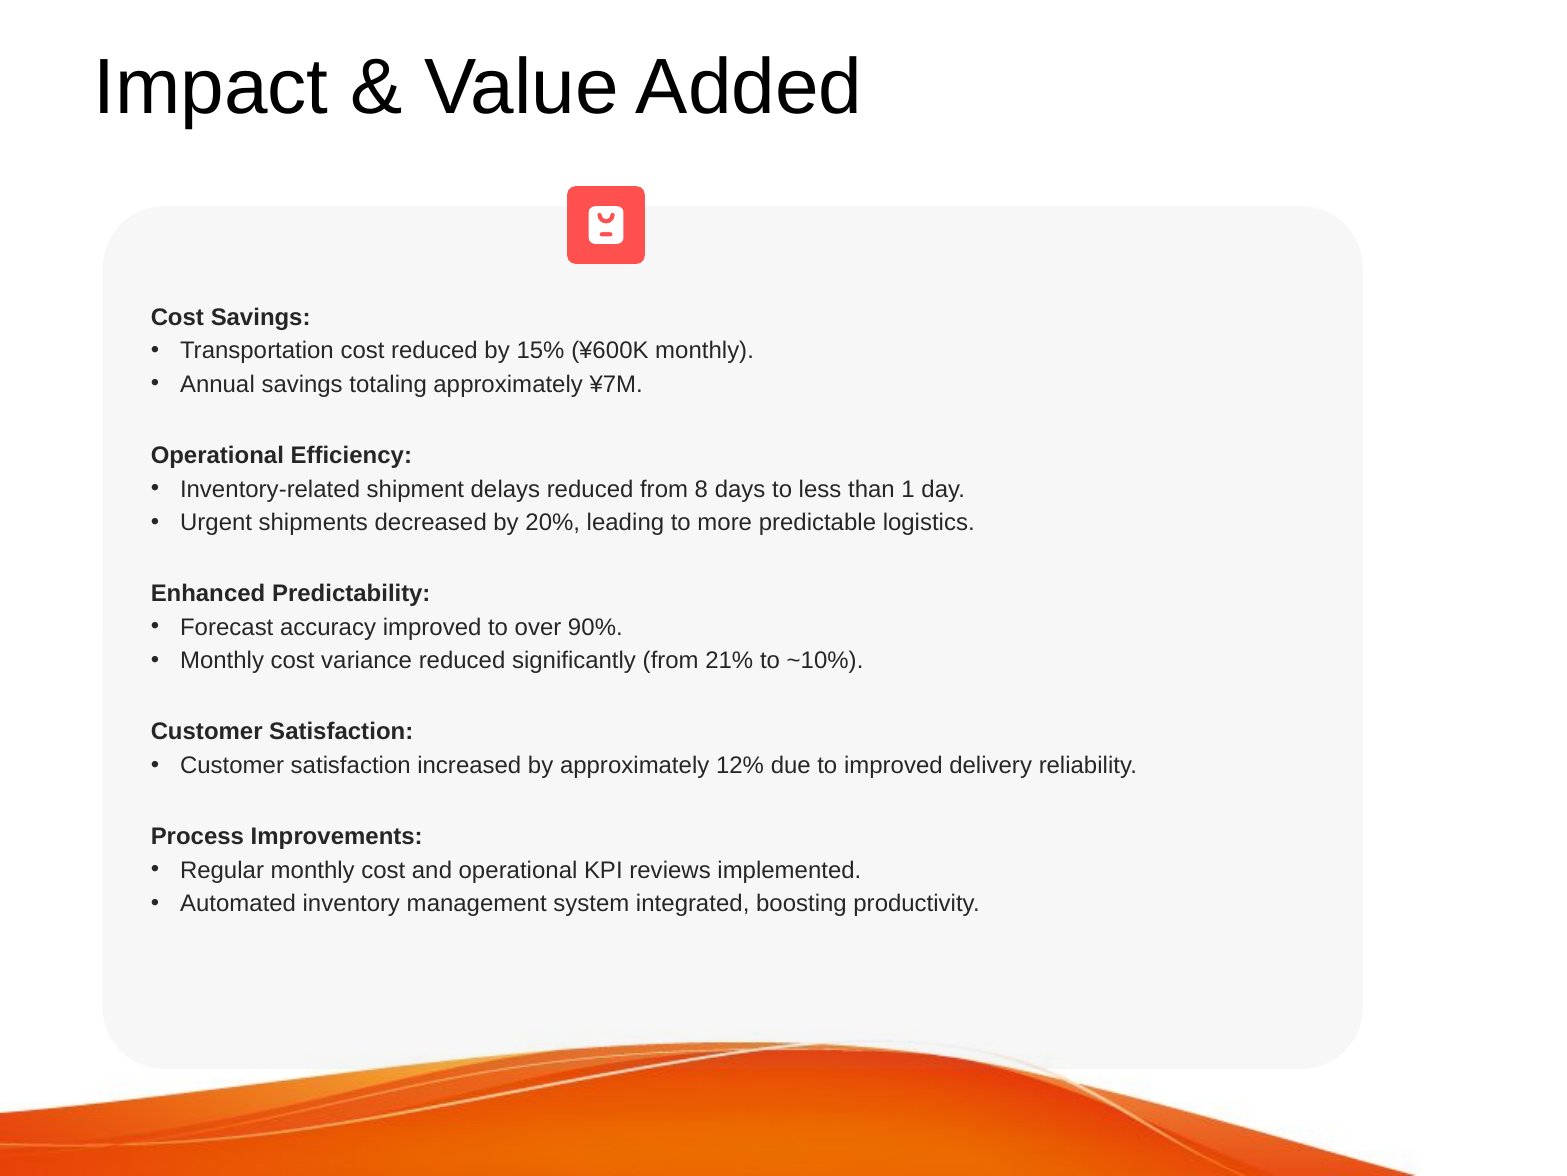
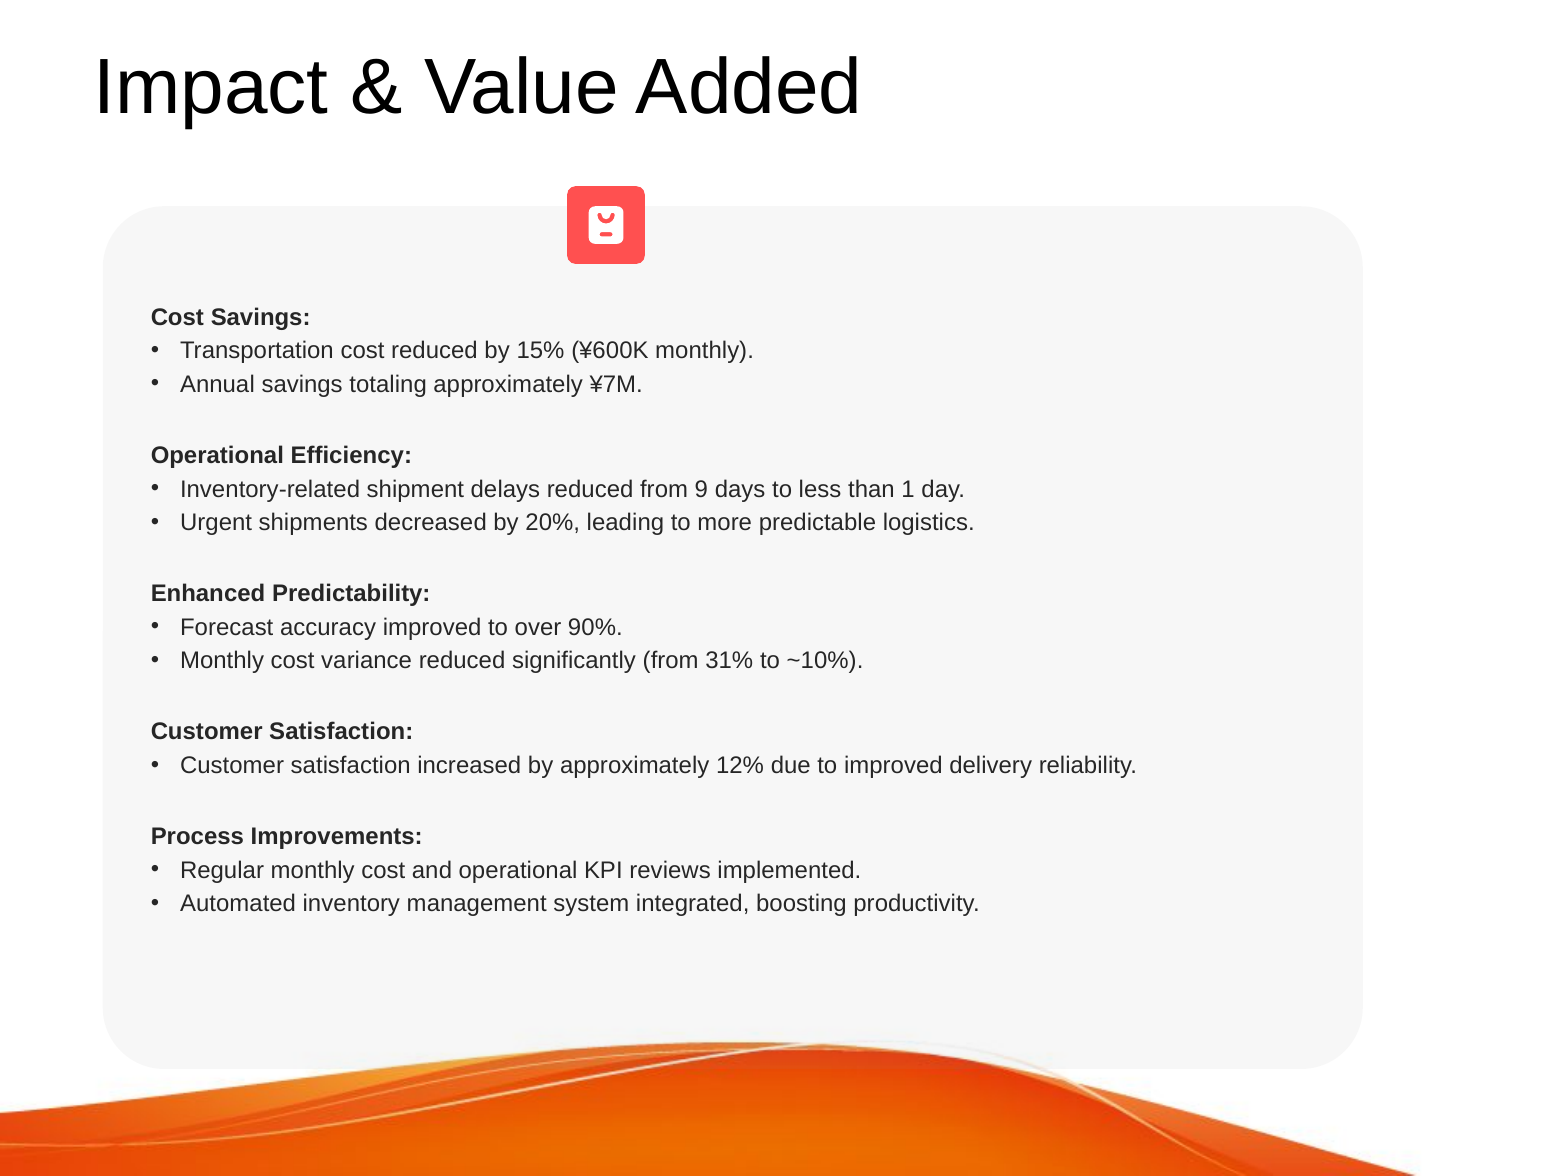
8: 8 -> 9
21%: 21% -> 31%
